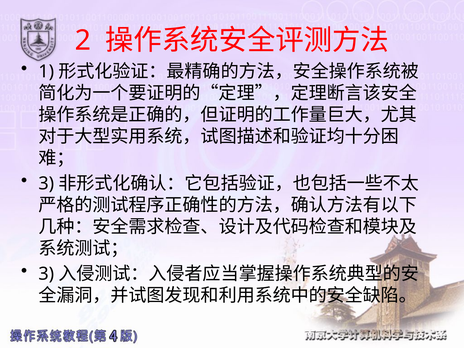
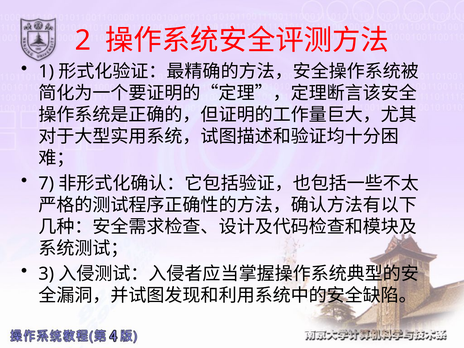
3 at (46, 183): 3 -> 7
